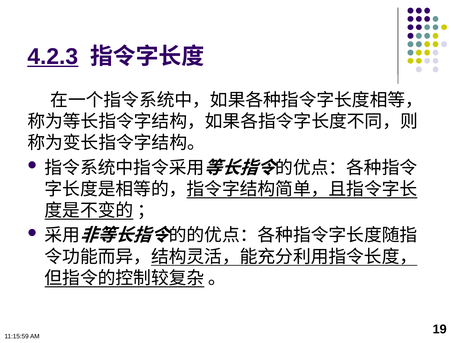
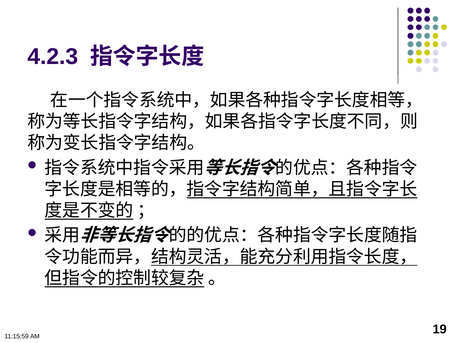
4.2.3 underline: present -> none
